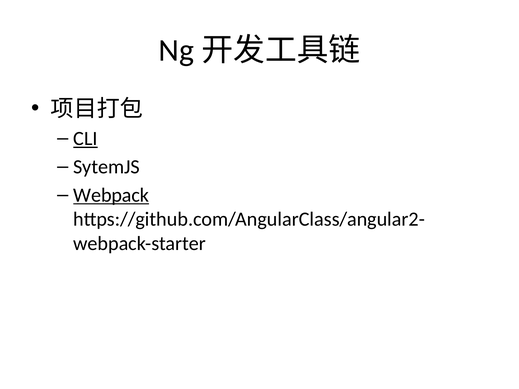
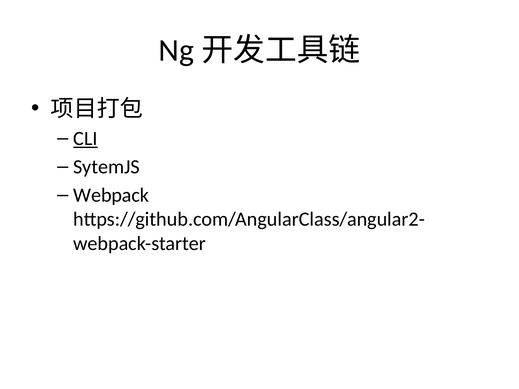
Webpack underline: present -> none
